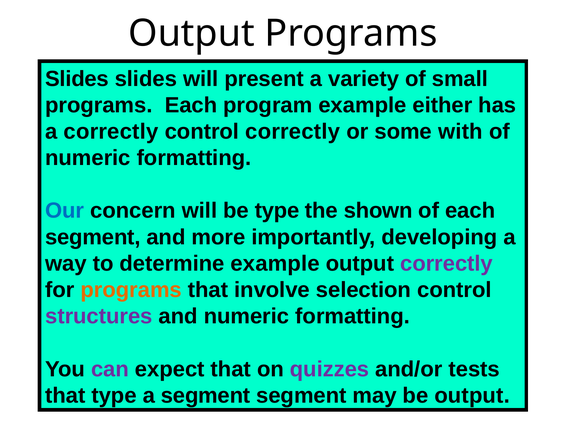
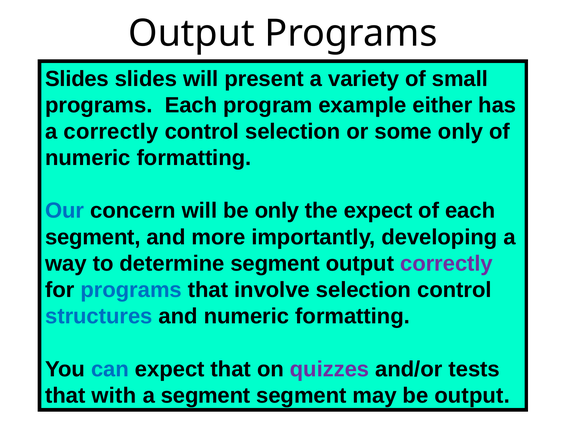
control correctly: correctly -> selection
some with: with -> only
be type: type -> only
the shown: shown -> expect
determine example: example -> segment
programs at (131, 290) colour: orange -> blue
structures colour: purple -> blue
can colour: purple -> blue
that type: type -> with
